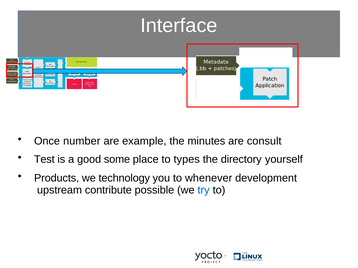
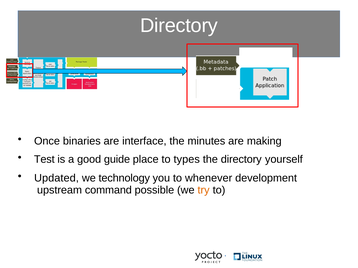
Interface at (179, 26): Interface -> Directory
number: number -> binaries
example: example -> interface
consult: consult -> making
some: some -> guide
Products: Products -> Updated
contribute: contribute -> command
try colour: blue -> orange
